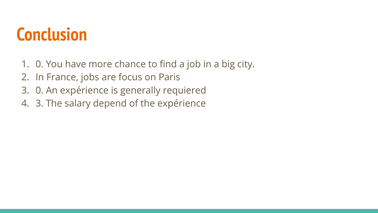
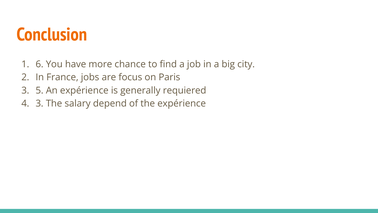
1 0: 0 -> 6
3 0: 0 -> 5
